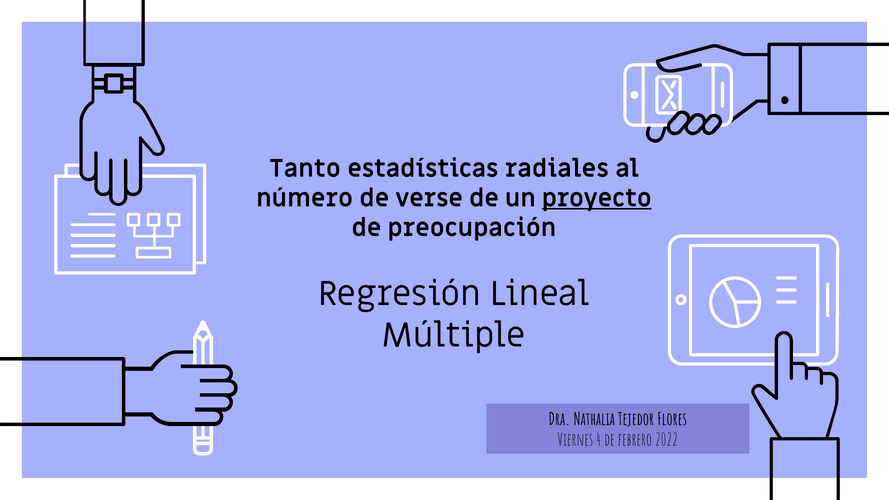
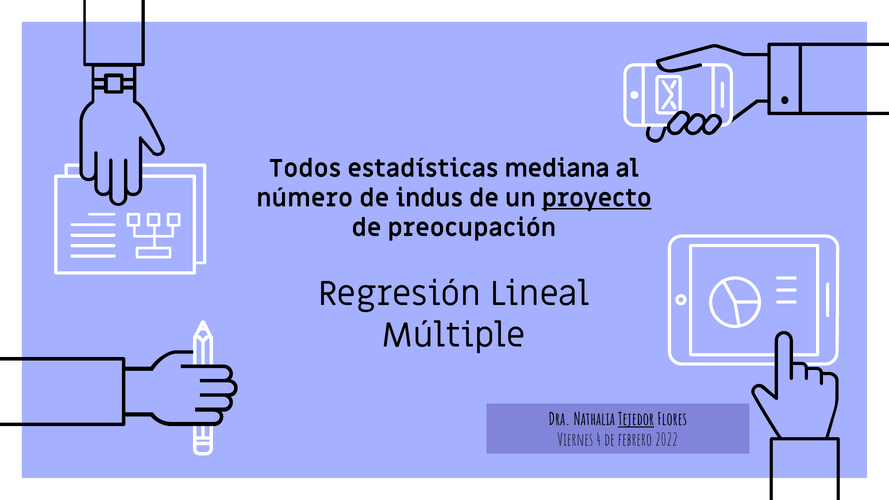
Tanto: Tanto -> Todos
radiales: radiales -> mediana
verse: verse -> indus
Tejedor underline: none -> present
